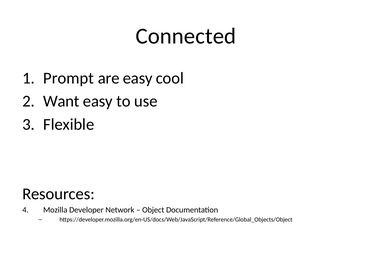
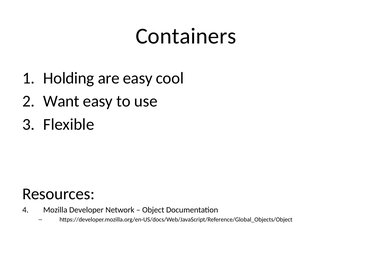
Connected: Connected -> Containers
Prompt: Prompt -> Holding
